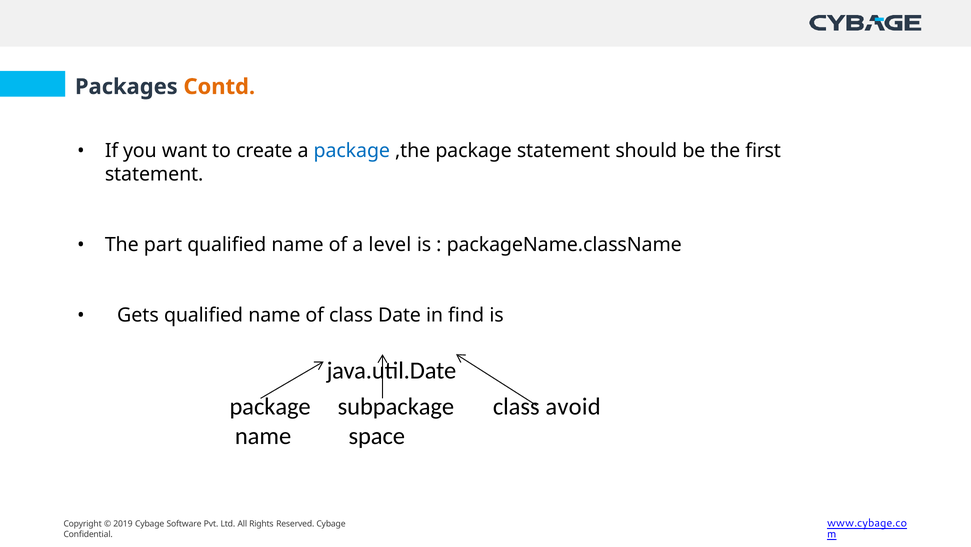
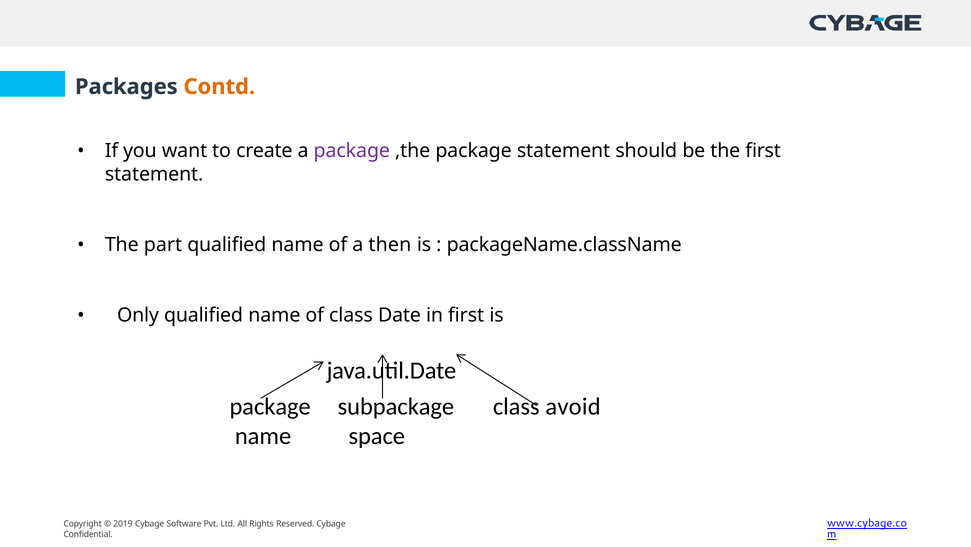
package at (352, 151) colour: blue -> purple
level: level -> then
Gets: Gets -> Only
in find: find -> first
